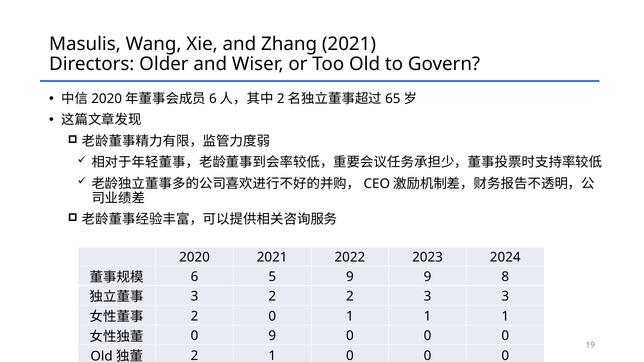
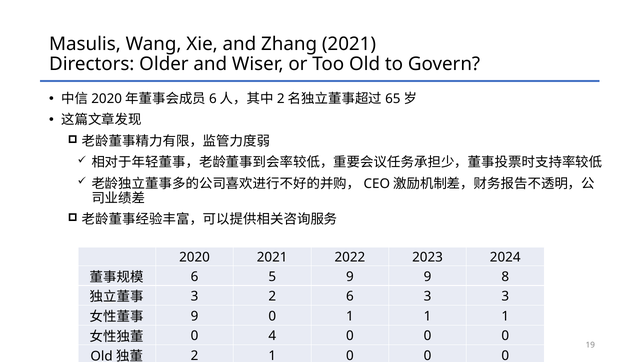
2 2: 2 -> 6
2 at (195, 316): 2 -> 9
0 9: 9 -> 4
